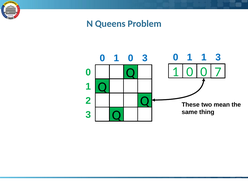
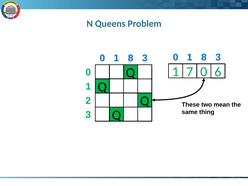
1 at (204, 57): 1 -> 8
0 at (131, 58): 0 -> 8
0 at (190, 72): 0 -> 7
7: 7 -> 6
